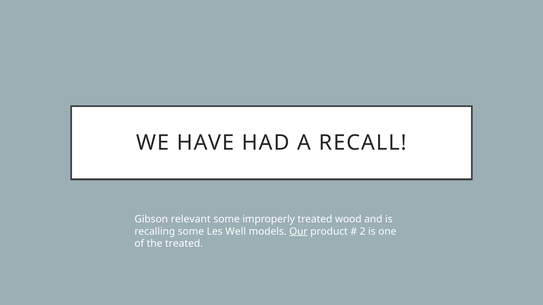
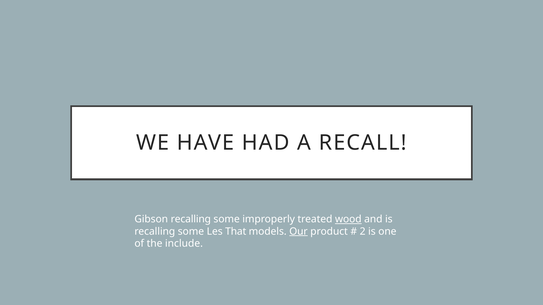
Gibson relevant: relevant -> recalling
wood underline: none -> present
Well: Well -> That
the treated: treated -> include
